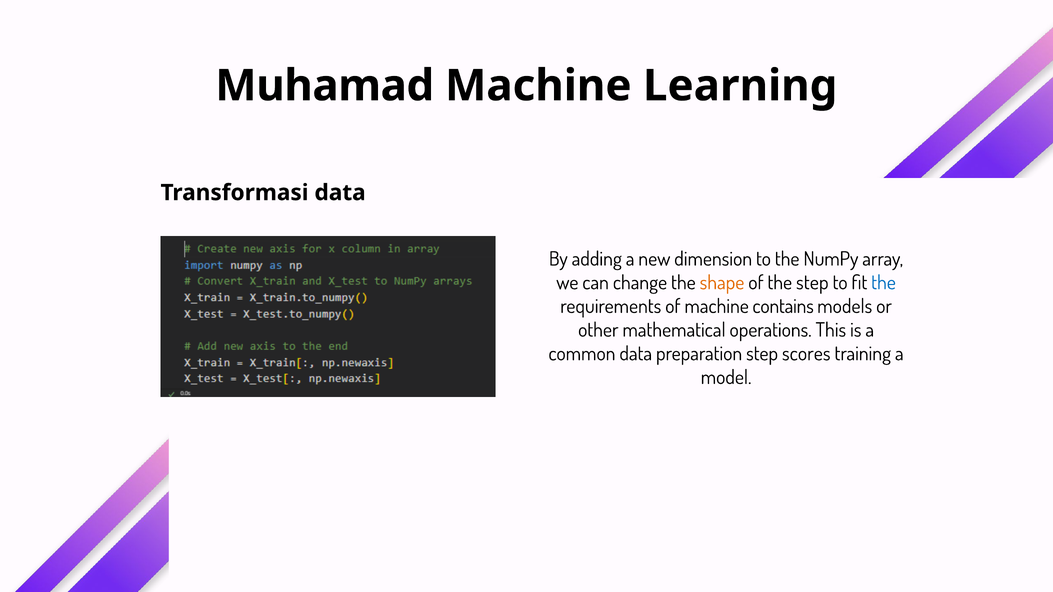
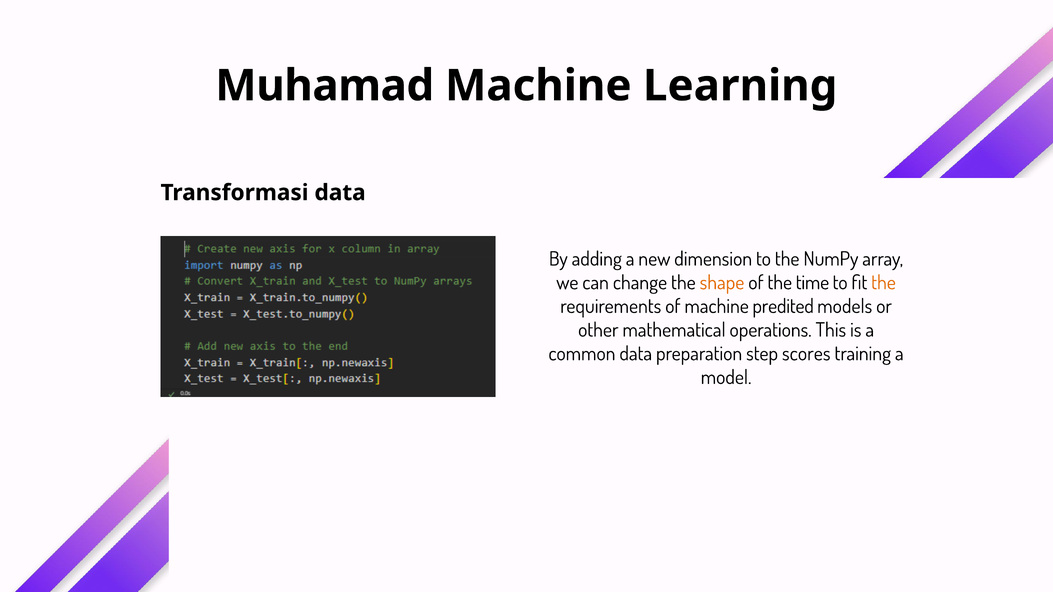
the step: step -> time
the at (884, 283) colour: blue -> orange
contains: contains -> predited
